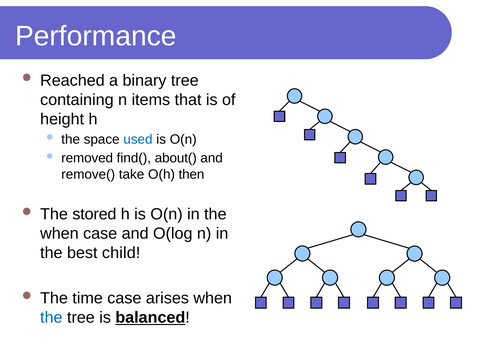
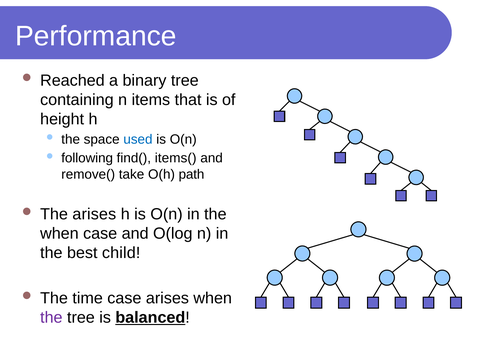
removed: removed -> following
about(: about( -> items(
then: then -> path
The stored: stored -> arises
the at (51, 318) colour: blue -> purple
